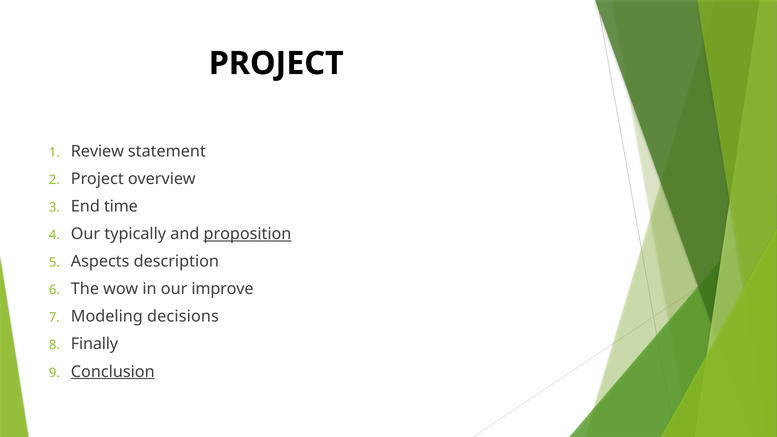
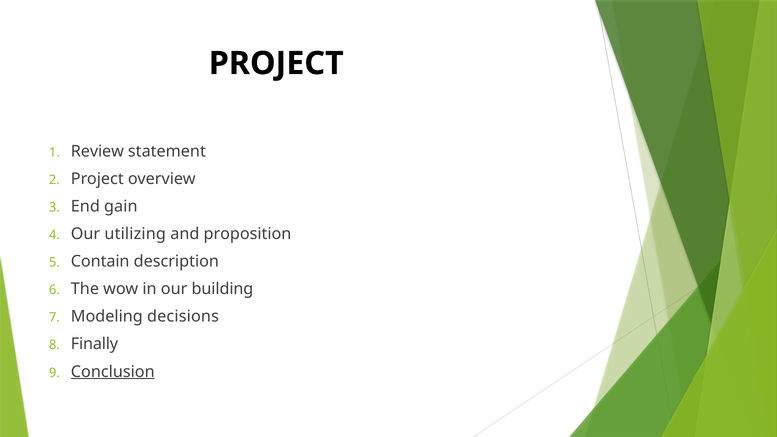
time: time -> gain
typically: typically -> utilizing
proposition underline: present -> none
Aspects: Aspects -> Contain
improve: improve -> building
